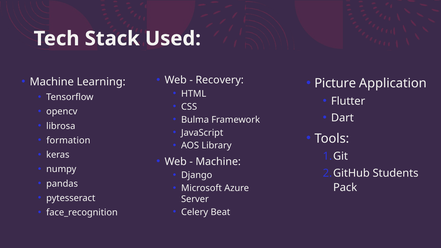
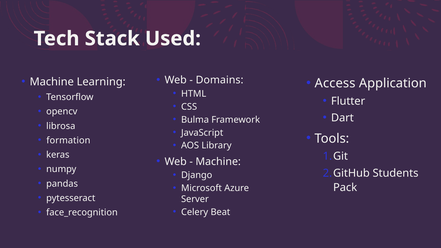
Recovery: Recovery -> Domains
Picture: Picture -> Access
